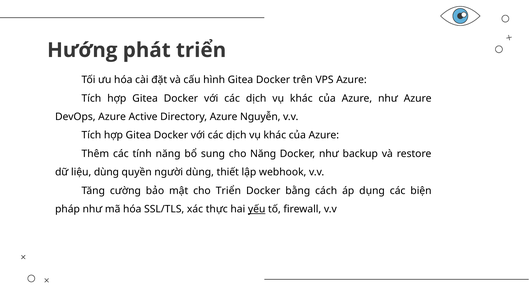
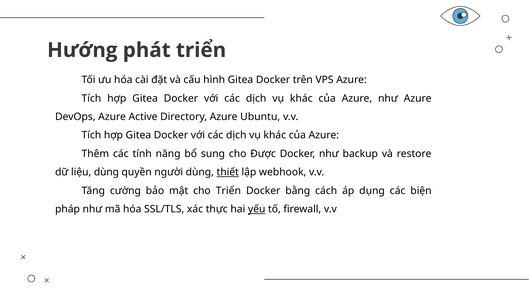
Nguyễn: Nguyễn -> Ubuntu
cho Năng: Năng -> Được
thiết underline: none -> present
